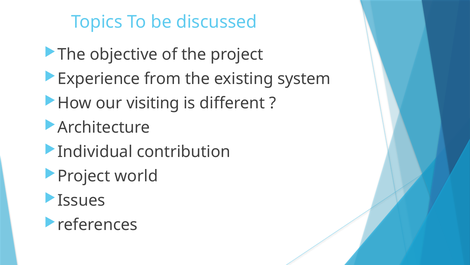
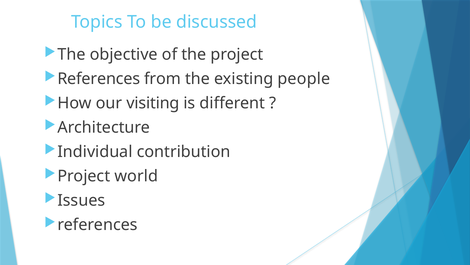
Experience at (99, 79): Experience -> References
system: system -> people
